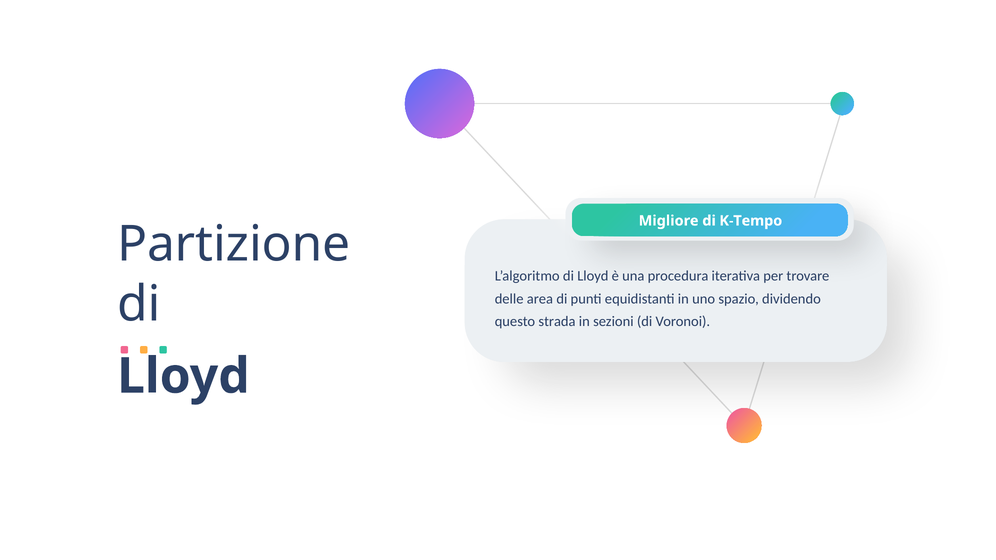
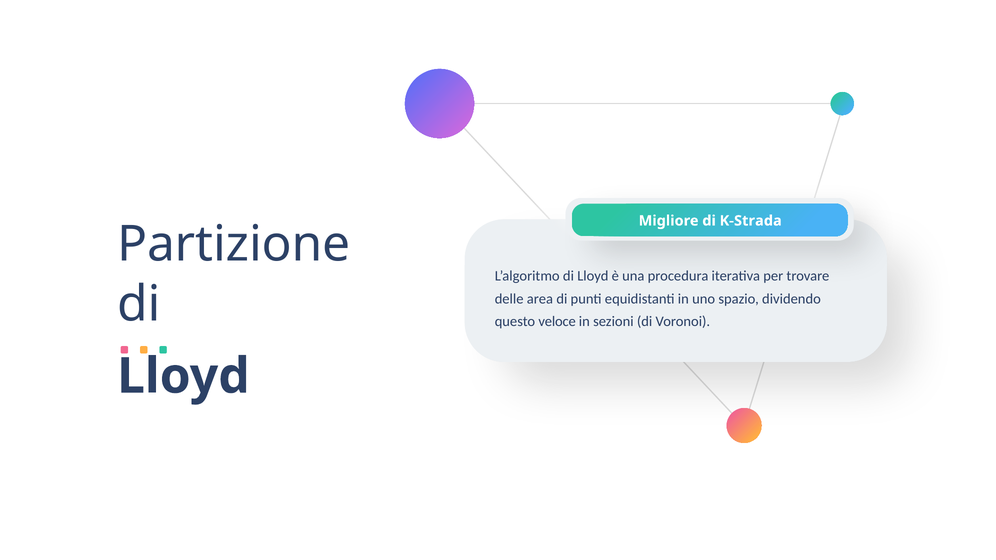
K-Tempo: K-Tempo -> K-Strada
strada: strada -> veloce
